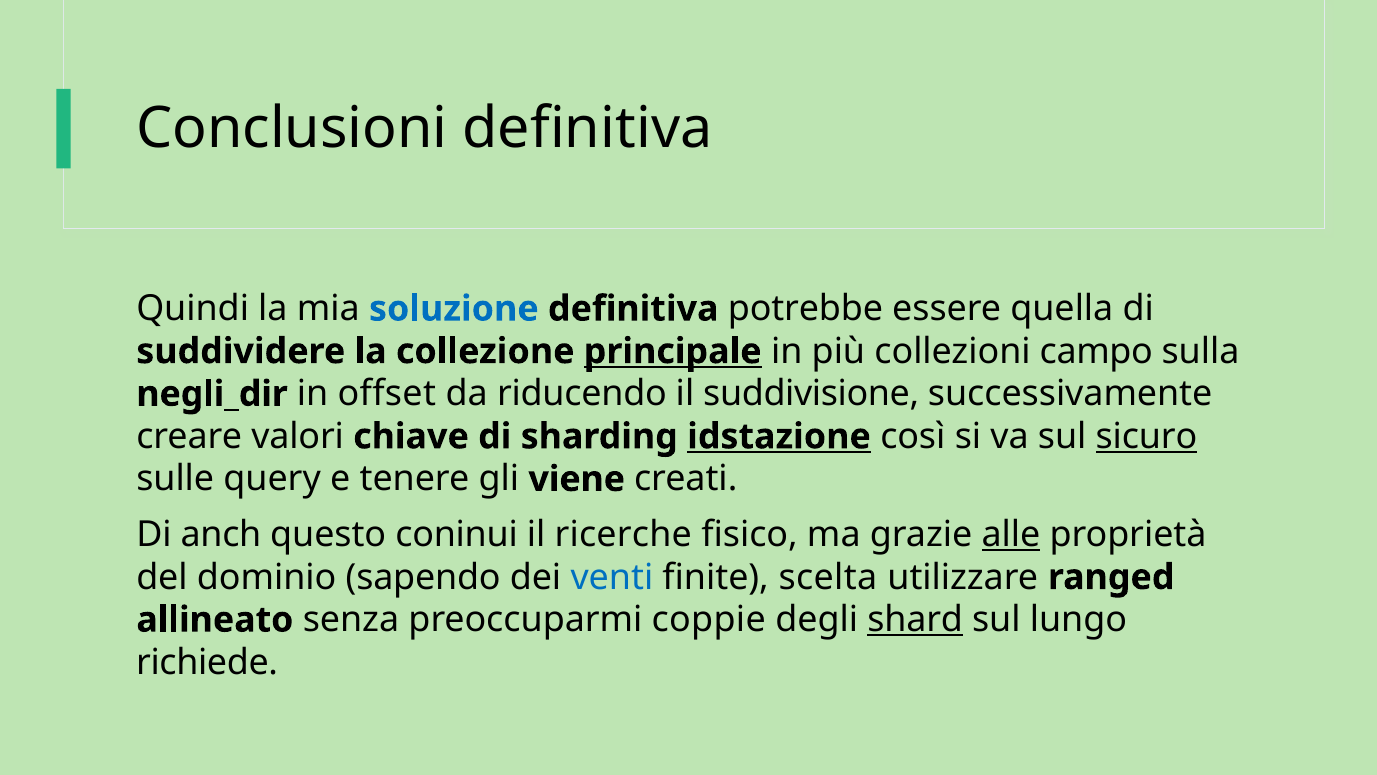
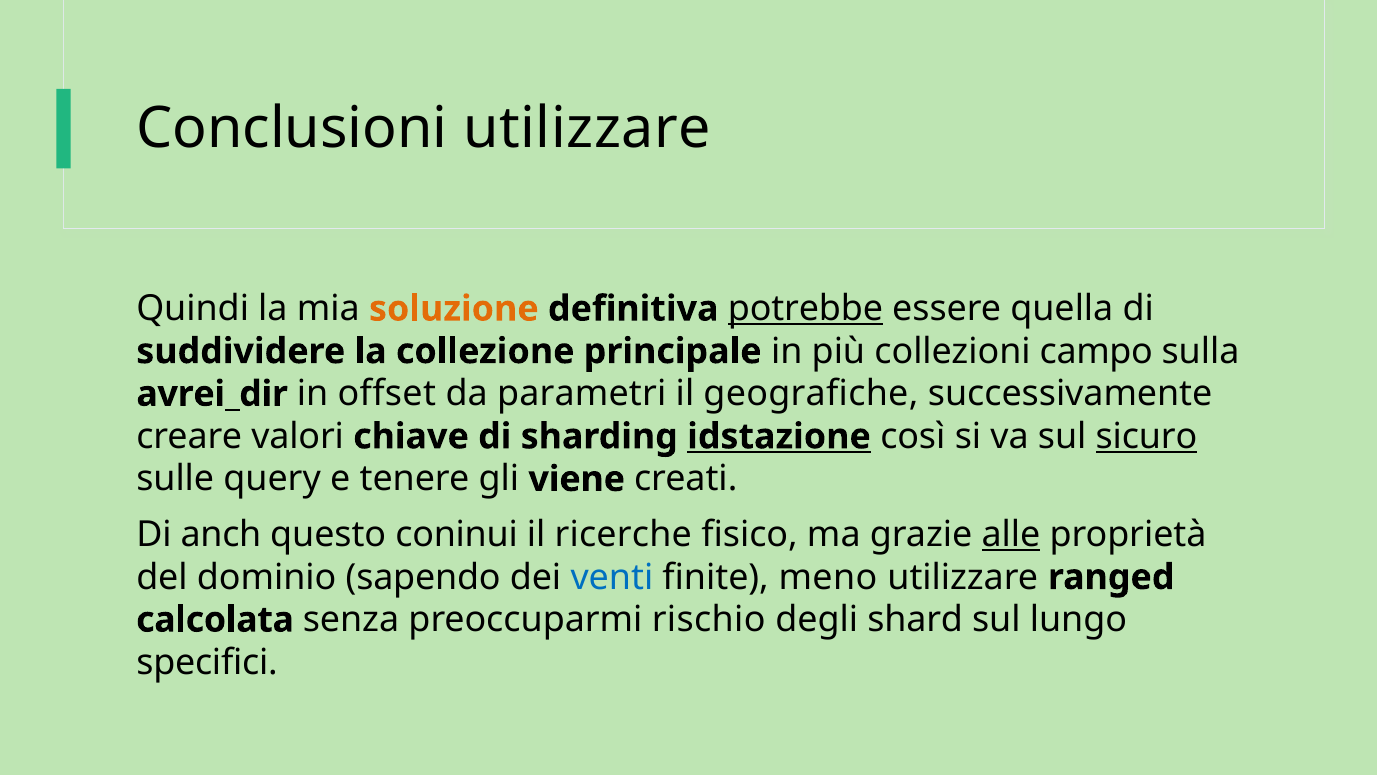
Conclusioni definitiva: definitiva -> utilizzare
soluzione colour: blue -> orange
potrebbe underline: none -> present
principale underline: present -> none
negli_dir: negli_dir -> avrei_dir
riducendo: riducendo -> parametri
suddivisione: suddivisione -> geografiche
scelta: scelta -> meno
allineato: allineato -> calcolata
coppie: coppie -> rischio
shard underline: present -> none
richiede: richiede -> specifici
